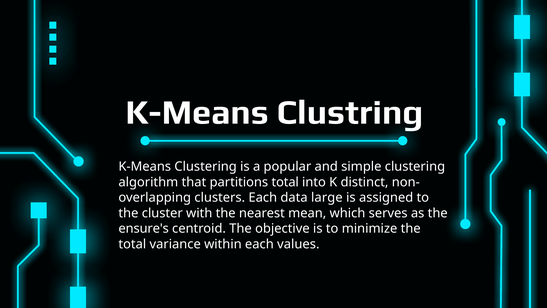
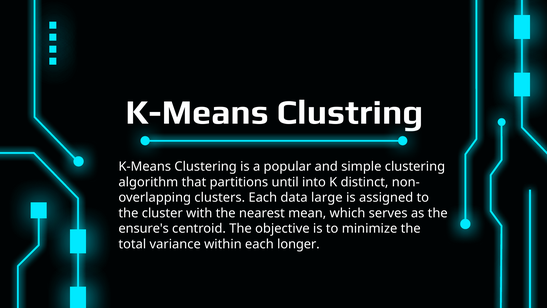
partitions total: total -> until
values: values -> longer
